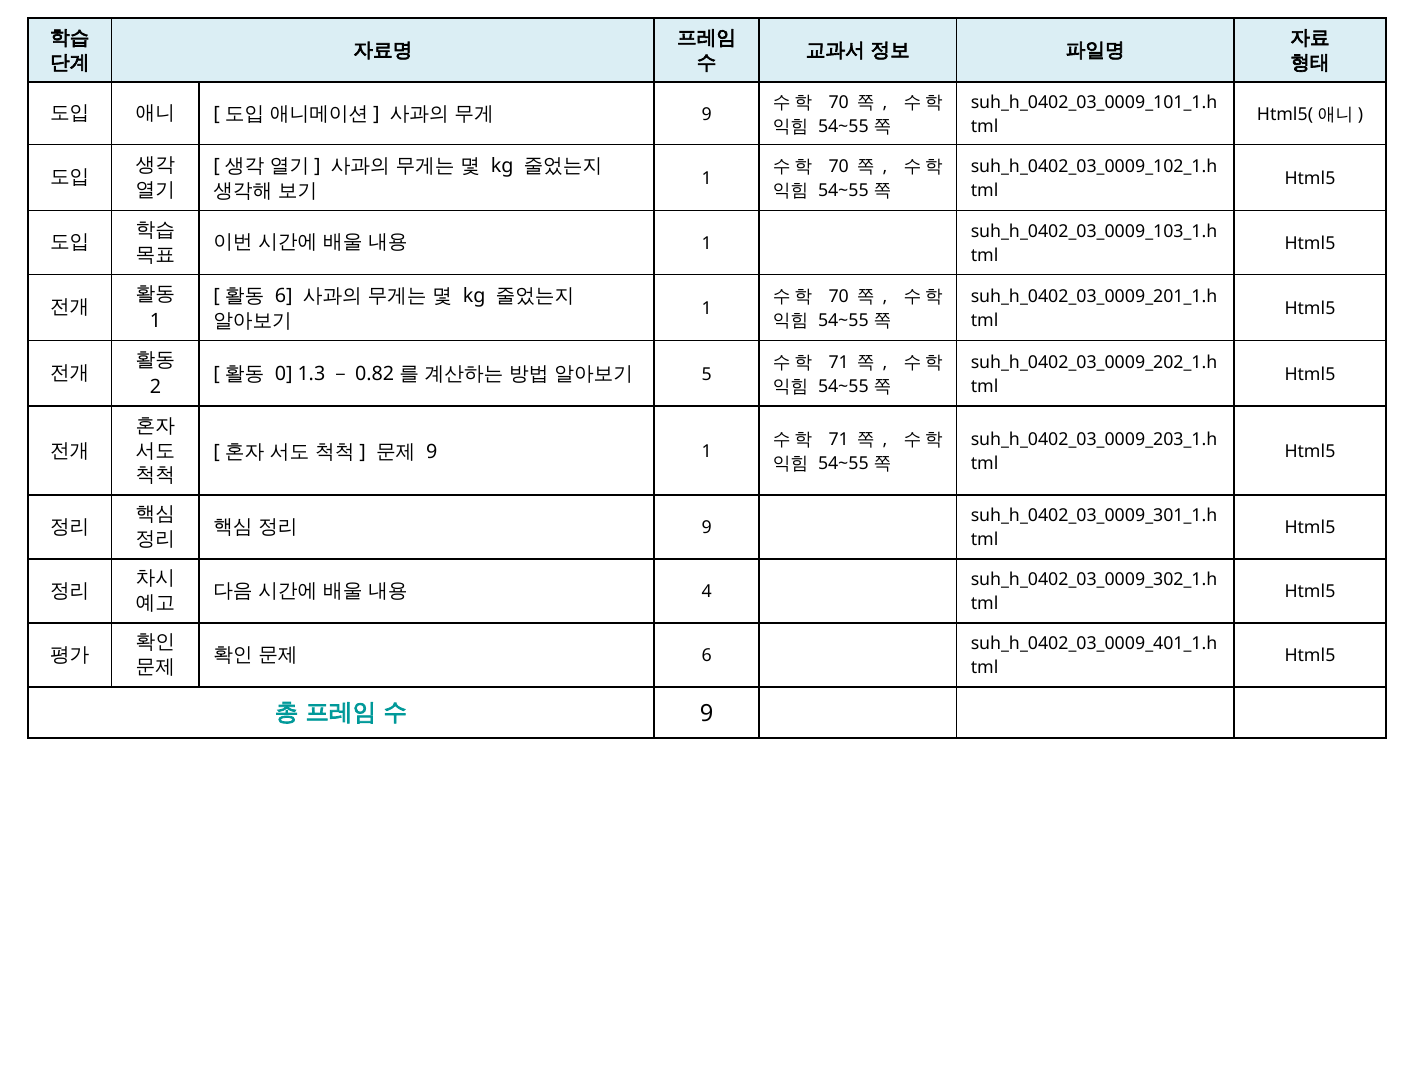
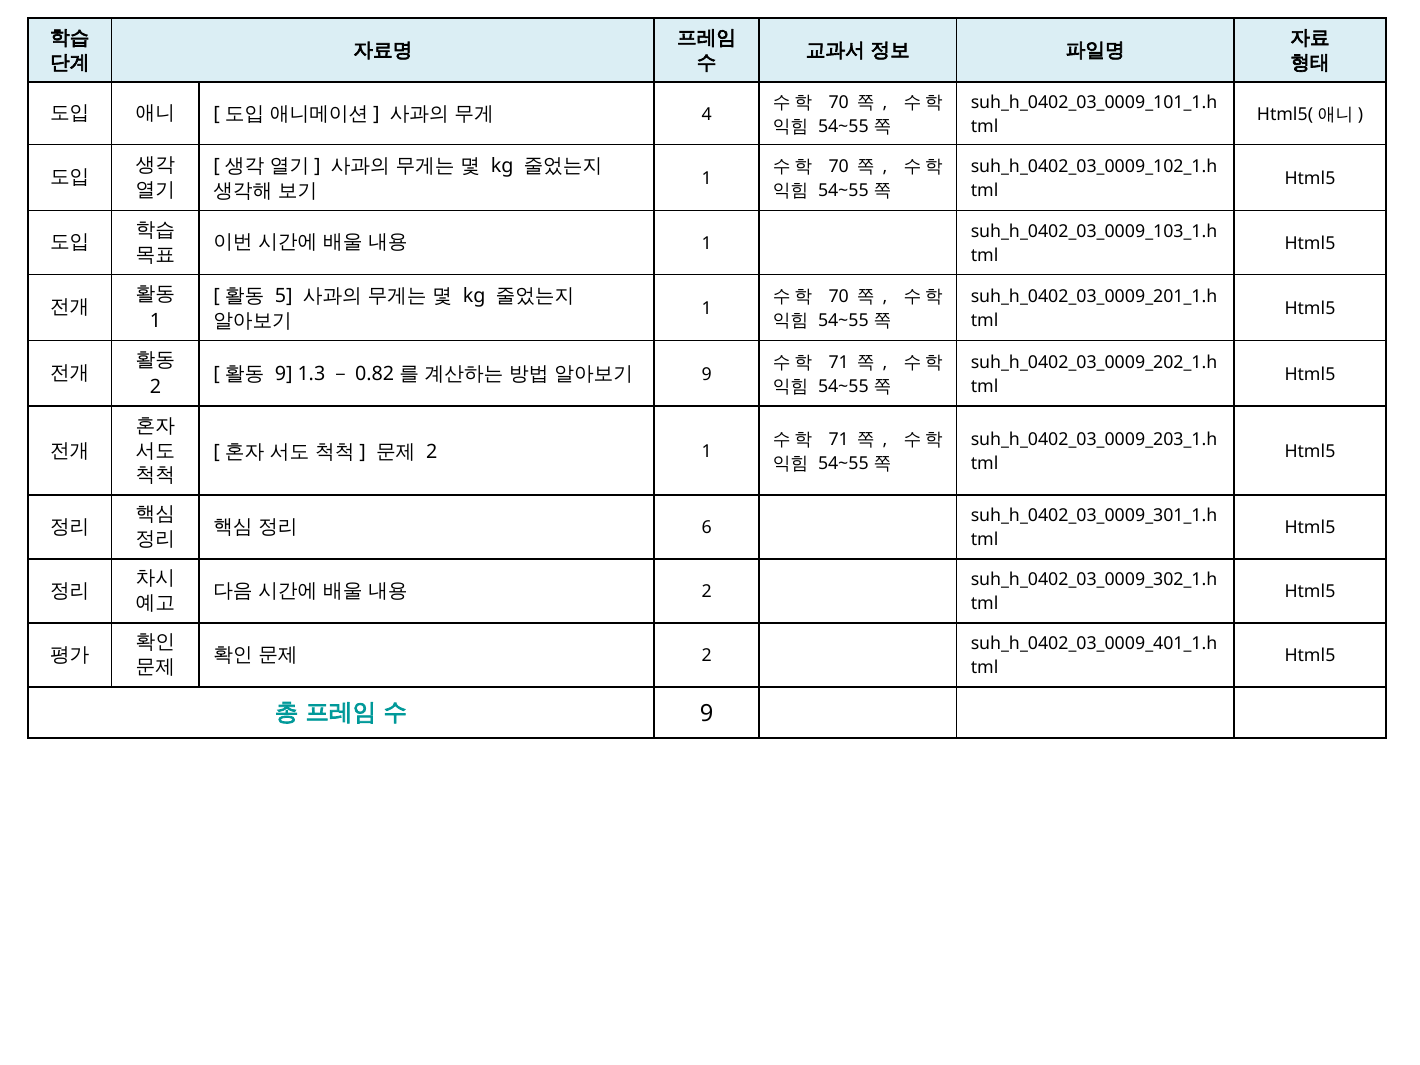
9 at (707, 114): 9 -> 4
6 at (284, 296): 6 -> 5
0 at (284, 374): 0 -> 9
5 at (707, 374): 5 -> 9
9 at (432, 452): 9 -> 2
9 at (707, 528): 9 -> 6
4 at (707, 592): 4 -> 2
6 at (707, 656): 6 -> 2
